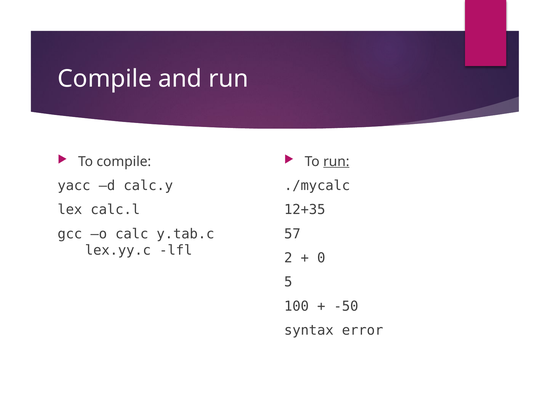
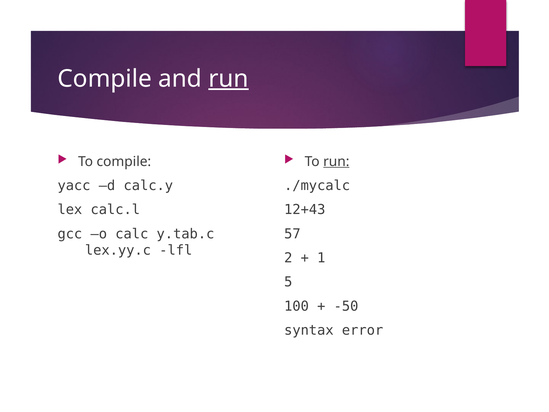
run at (228, 79) underline: none -> present
12+35: 12+35 -> 12+43
0: 0 -> 1
